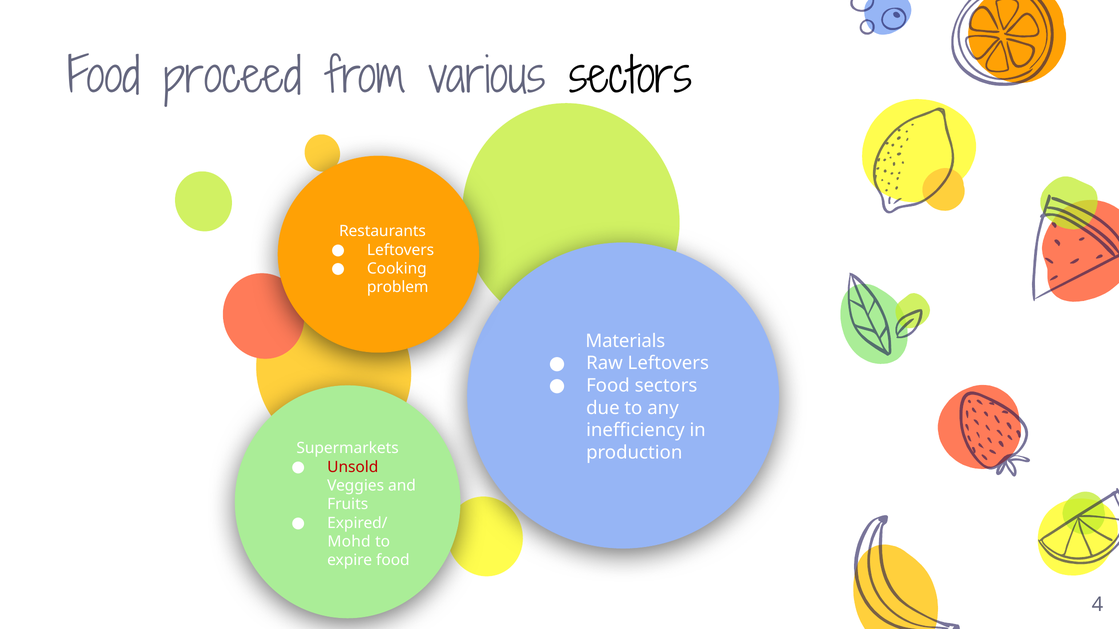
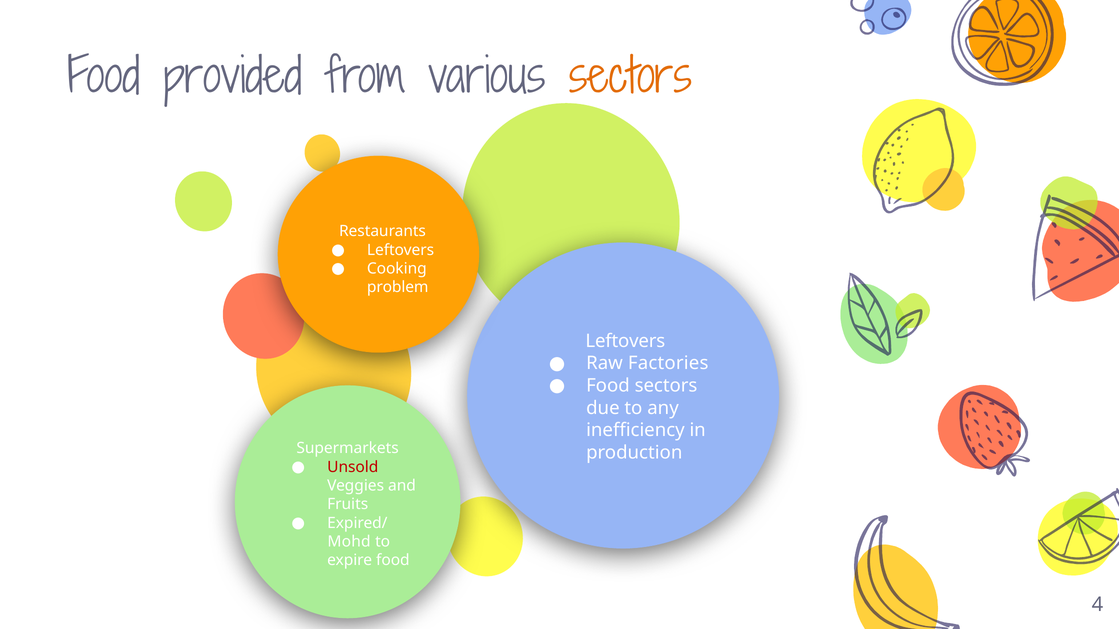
proceed: proceed -> provided
sectors at (631, 77) colour: black -> orange
Materials at (625, 341): Materials -> Leftovers
Raw Leftovers: Leftovers -> Factories
